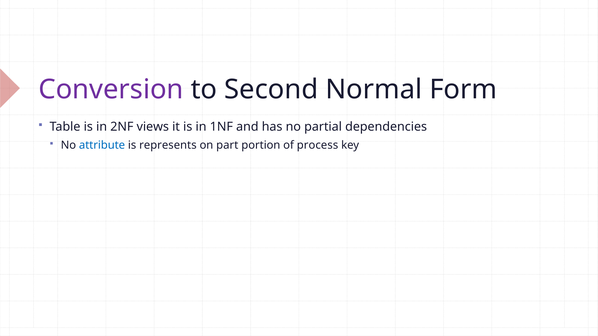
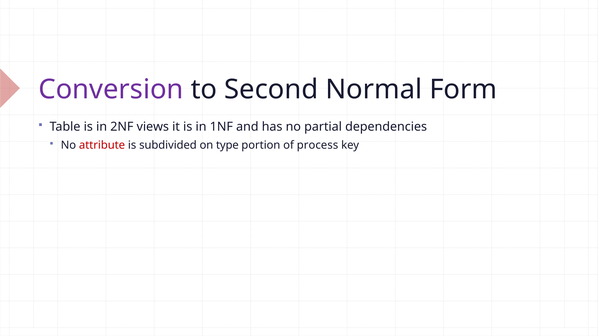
attribute colour: blue -> red
represents: represents -> subdivided
part: part -> type
